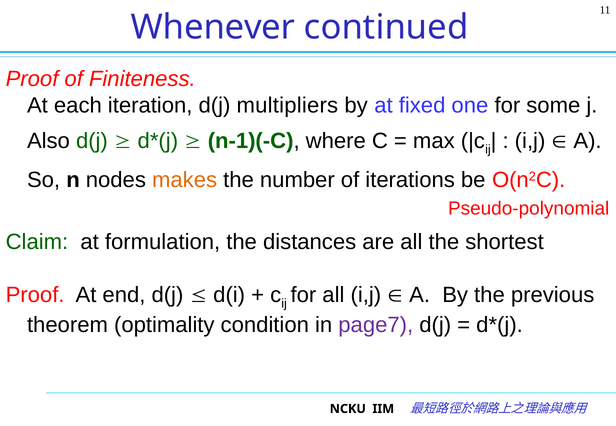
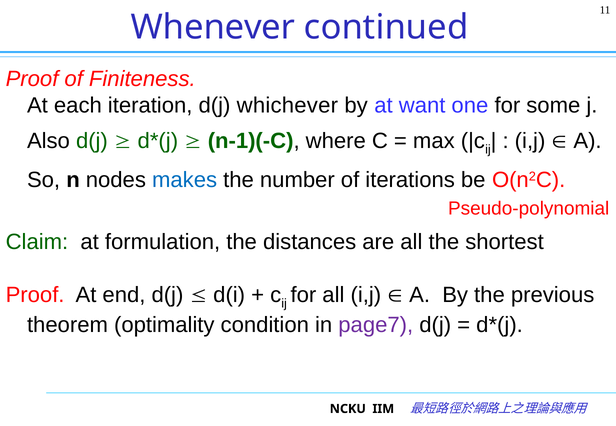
multipliers: multipliers -> whichever
fixed: fixed -> want
makes colour: orange -> blue
